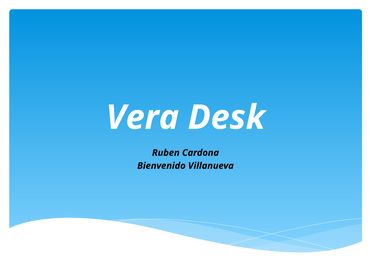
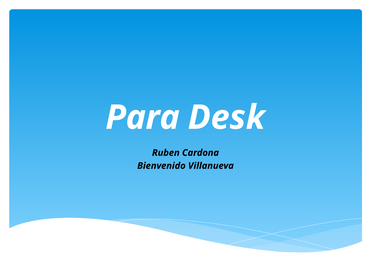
Vera: Vera -> Para
